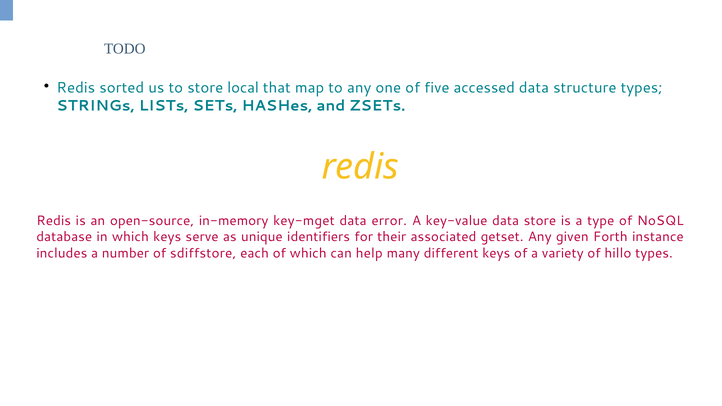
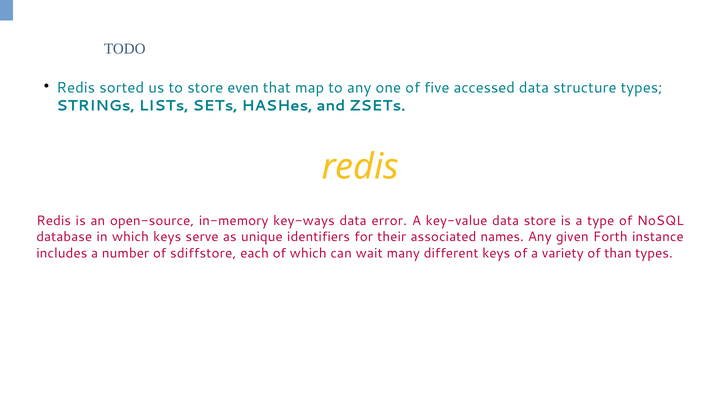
local: local -> even
key-mget: key-mget -> key-ways
getset: getset -> names
help: help -> wait
hillo: hillo -> than
